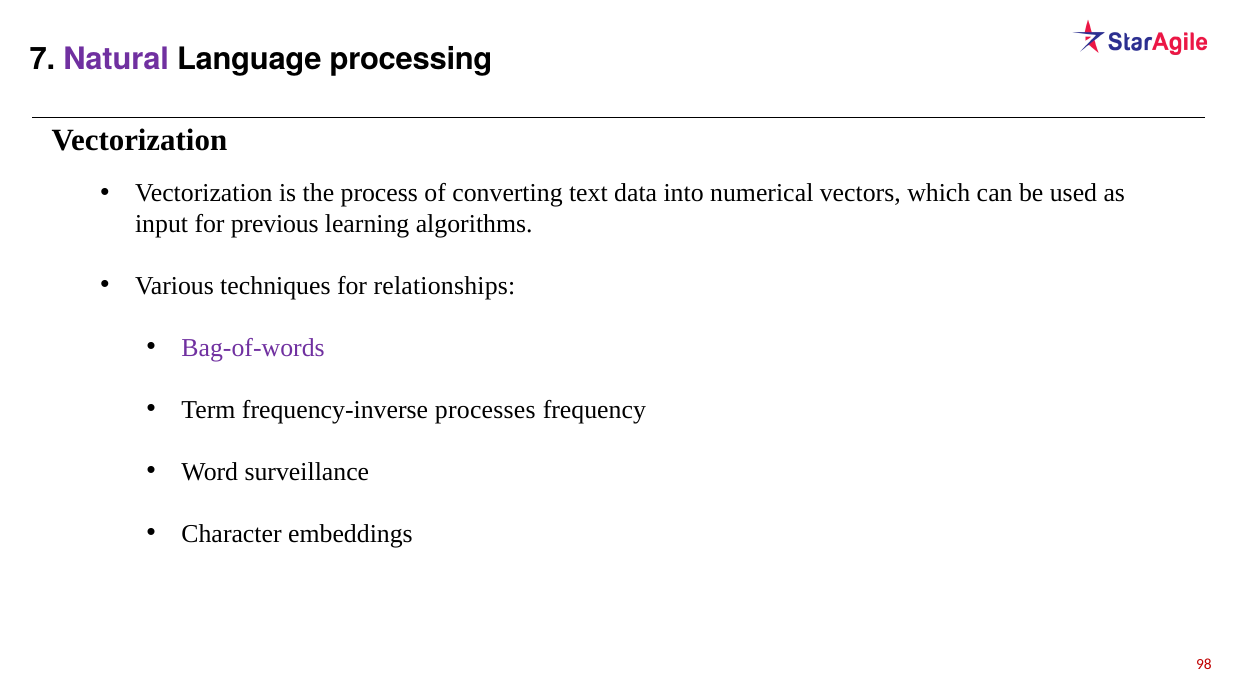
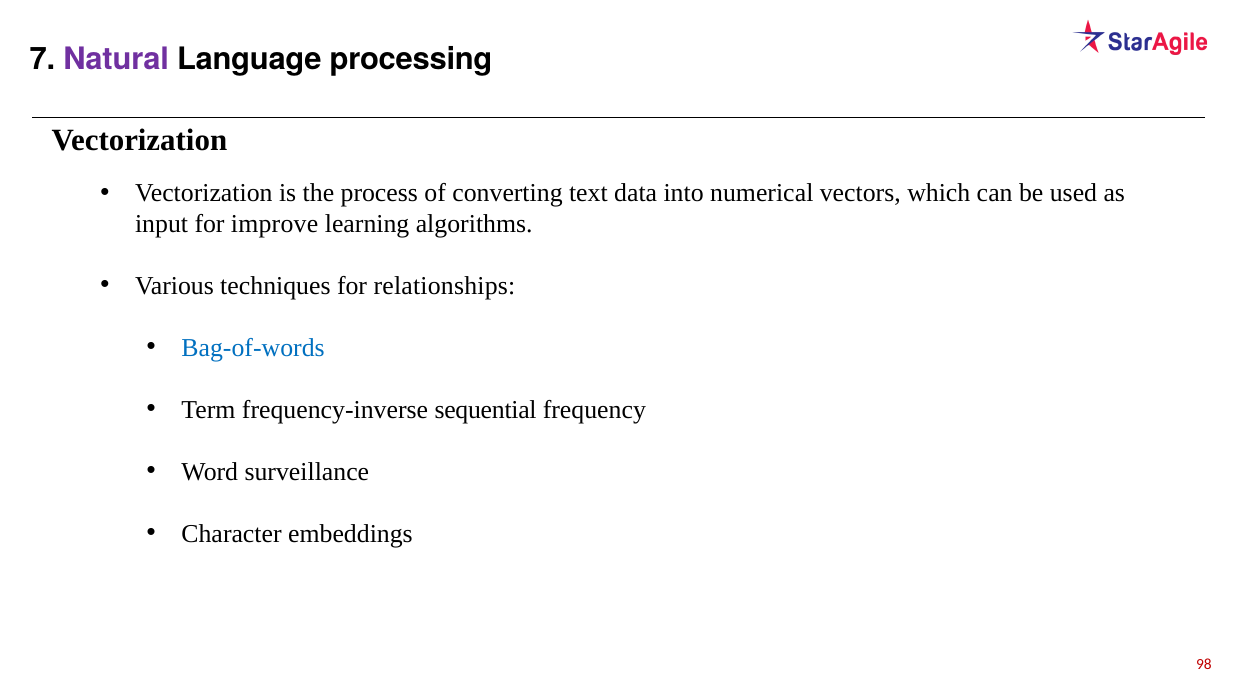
previous: previous -> improve
Bag-of-words colour: purple -> blue
processes: processes -> sequential
